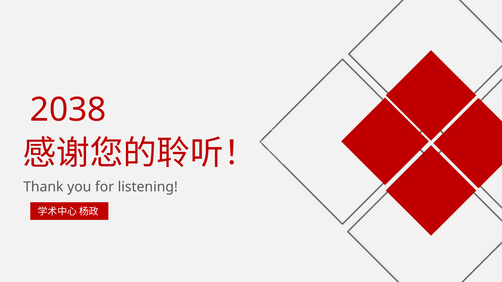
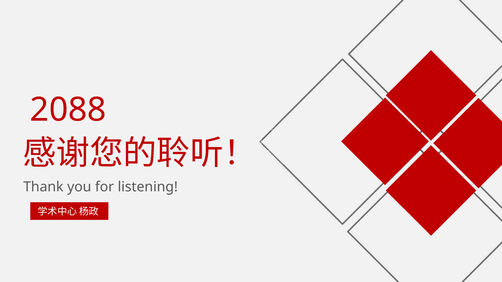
2038: 2038 -> 2088
